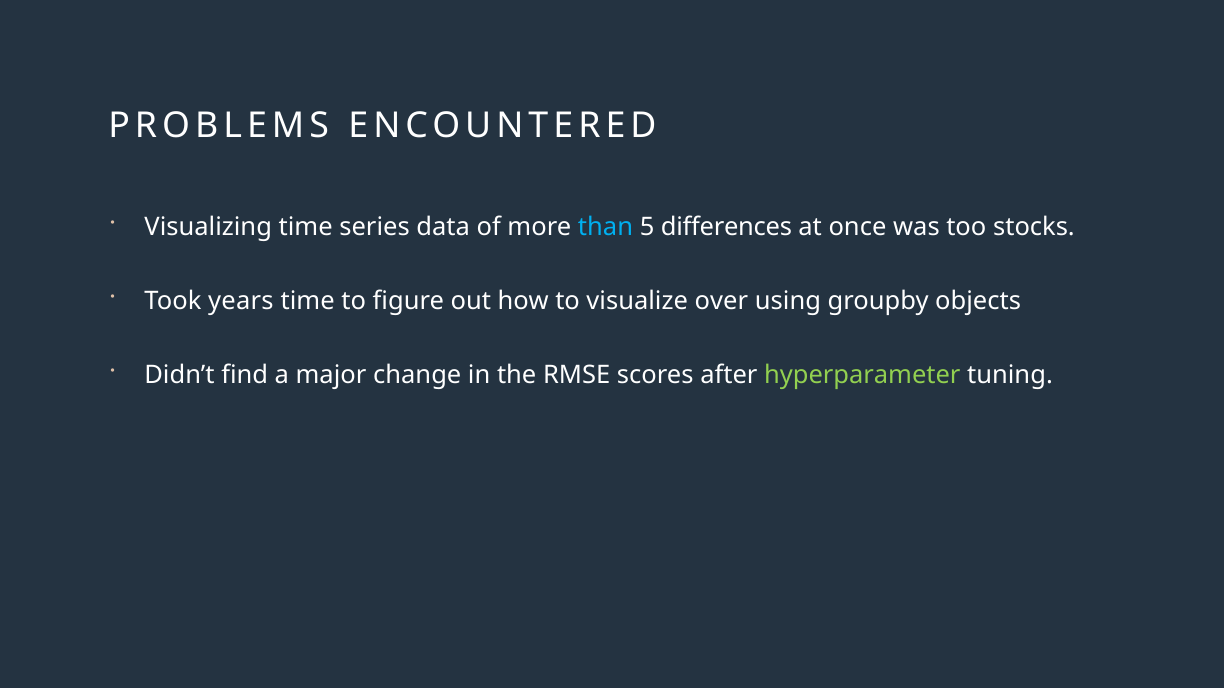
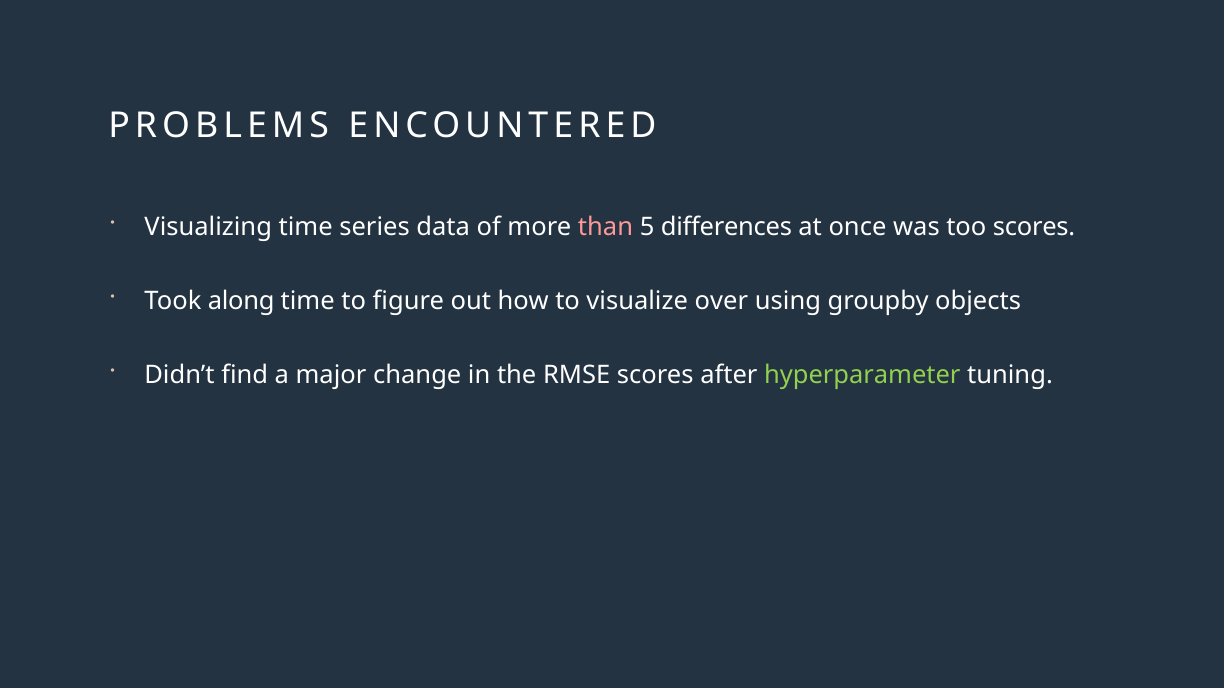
than colour: light blue -> pink
too stocks: stocks -> scores
years: years -> along
